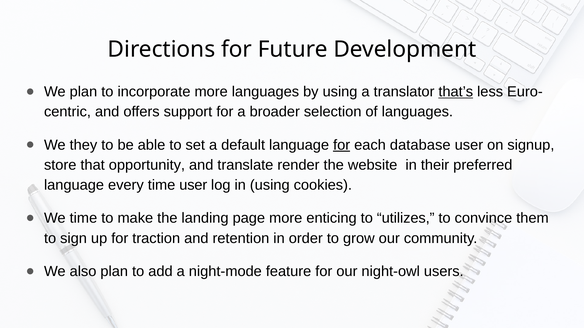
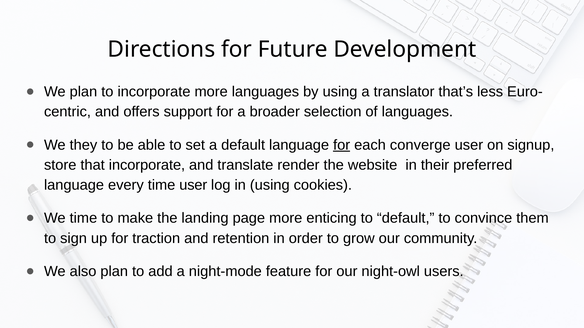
that’s underline: present -> none
database: database -> converge
that opportunity: opportunity -> incorporate
to utilizes: utilizes -> default
